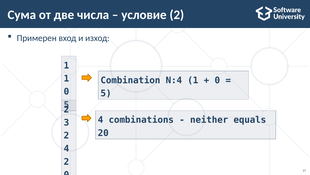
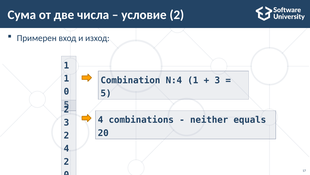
0 at (217, 80): 0 -> 3
